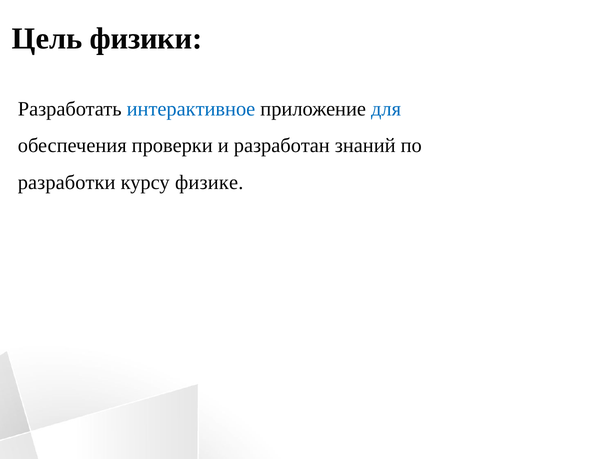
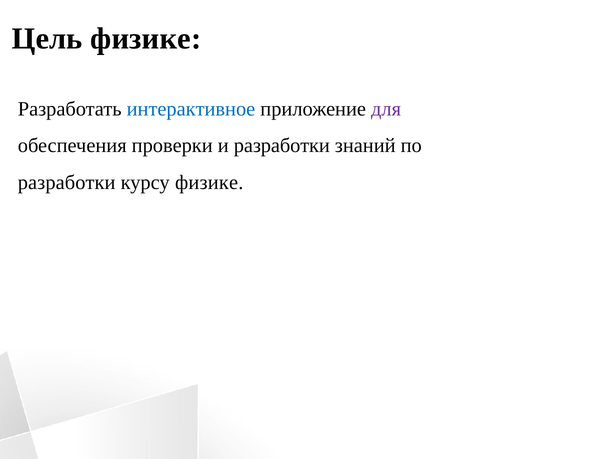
Цель физики: физики -> физике
для colour: blue -> purple
и разработан: разработан -> разработки
